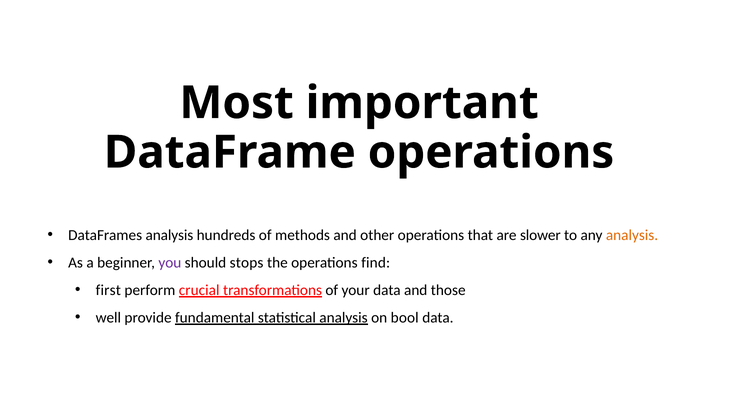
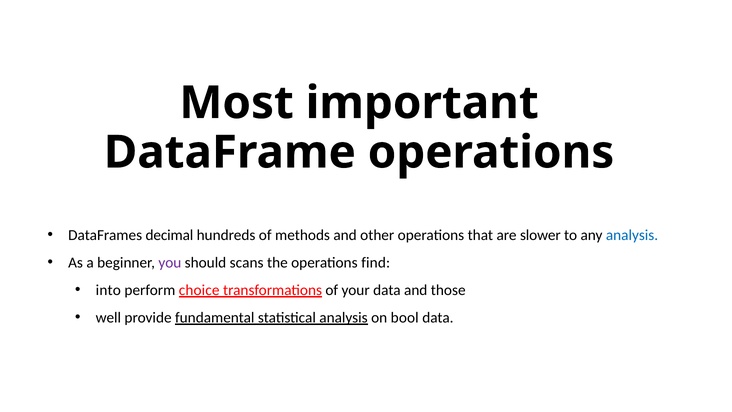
DataFrames analysis: analysis -> decimal
analysis at (632, 235) colour: orange -> blue
stops: stops -> scans
first: first -> into
crucial: crucial -> choice
